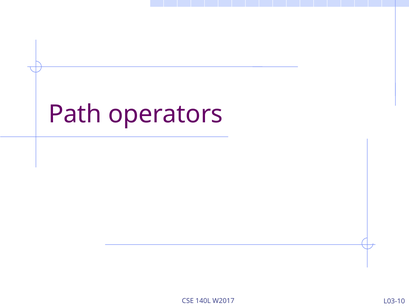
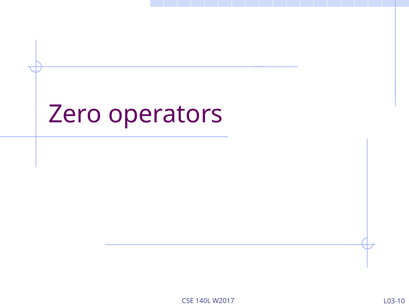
Path: Path -> Zero
